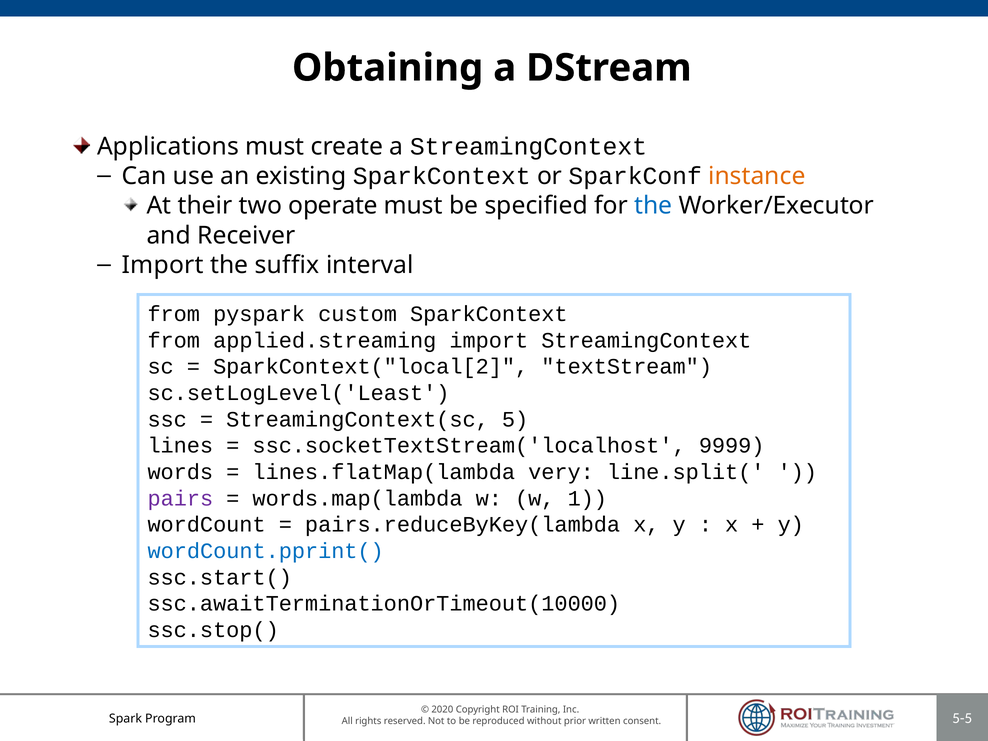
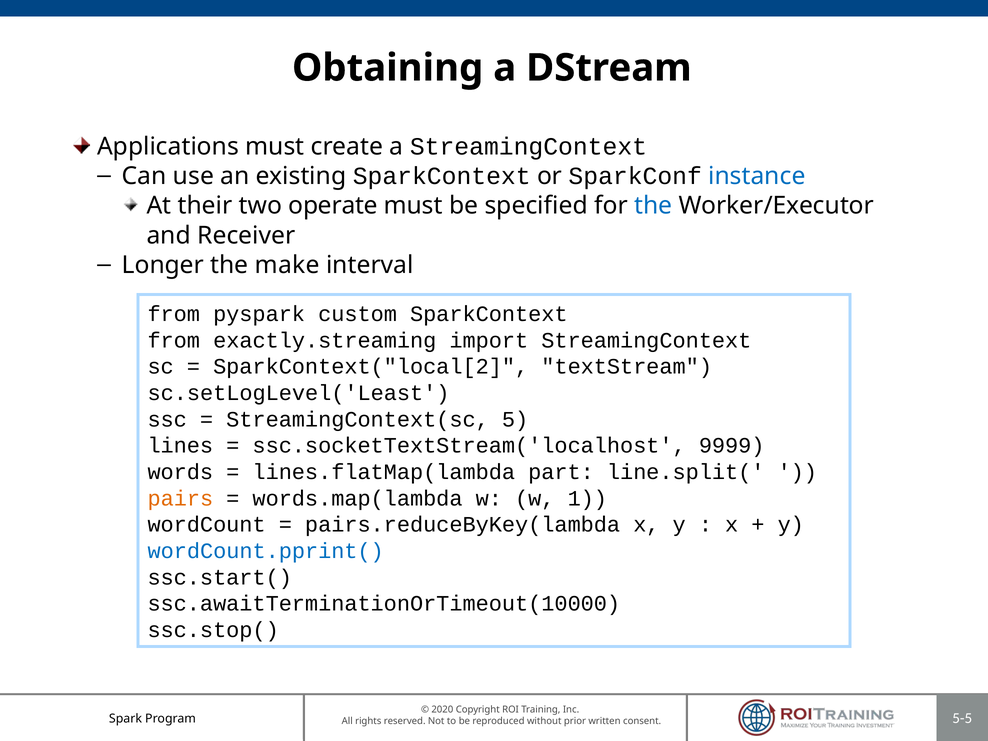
instance colour: orange -> blue
Import at (163, 265): Import -> Longer
suffix: suffix -> make
applied.streaming: applied.streaming -> exactly.streaming
very: very -> part
pairs colour: purple -> orange
